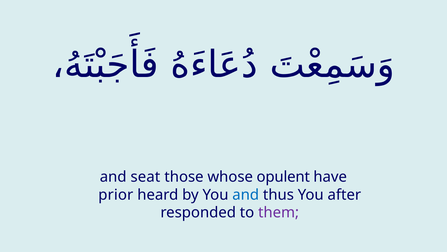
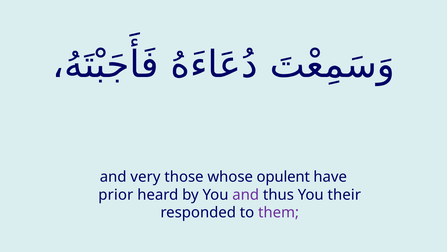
seat: seat -> very
and at (246, 194) colour: blue -> purple
after: after -> their
